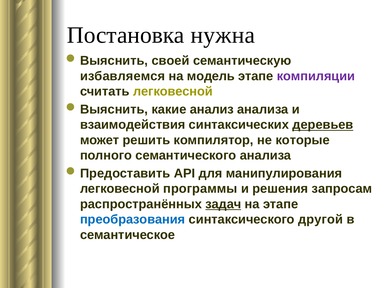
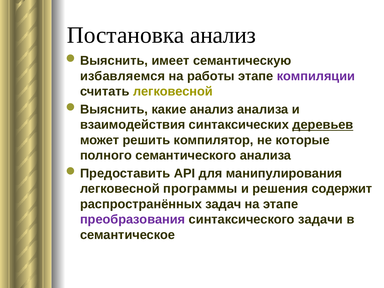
Постановка нужна: нужна -> анализ
своей: своей -> имеет
модель: модель -> работы
запросам: запросам -> содержит
задач underline: present -> none
преобразования colour: blue -> purple
другой: другой -> задачи
